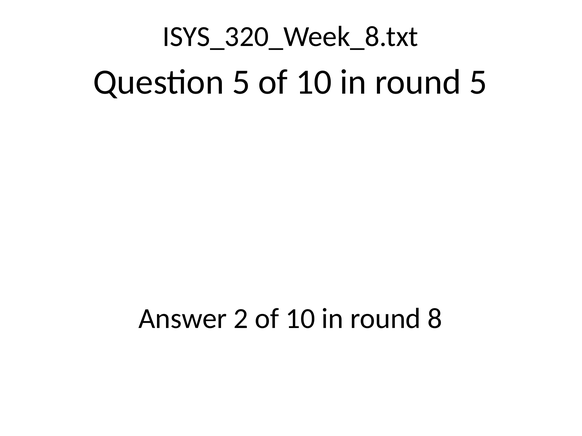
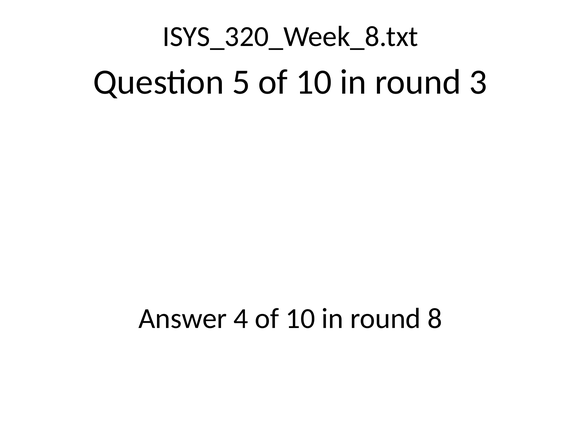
round 5: 5 -> 3
2: 2 -> 4
